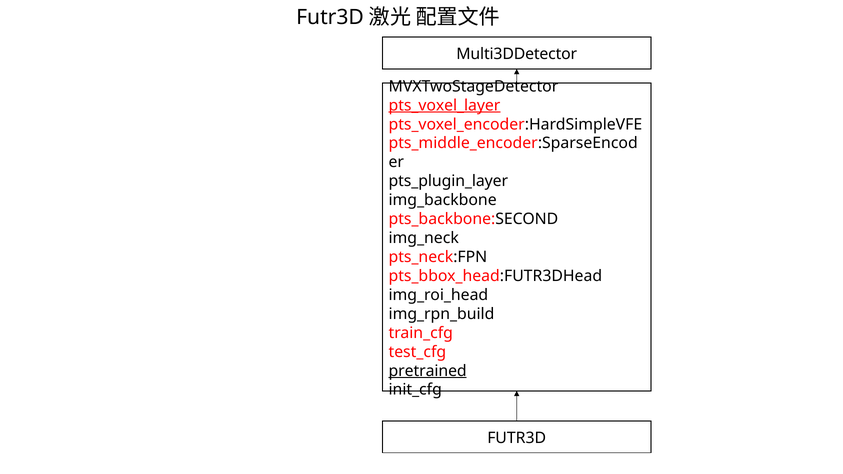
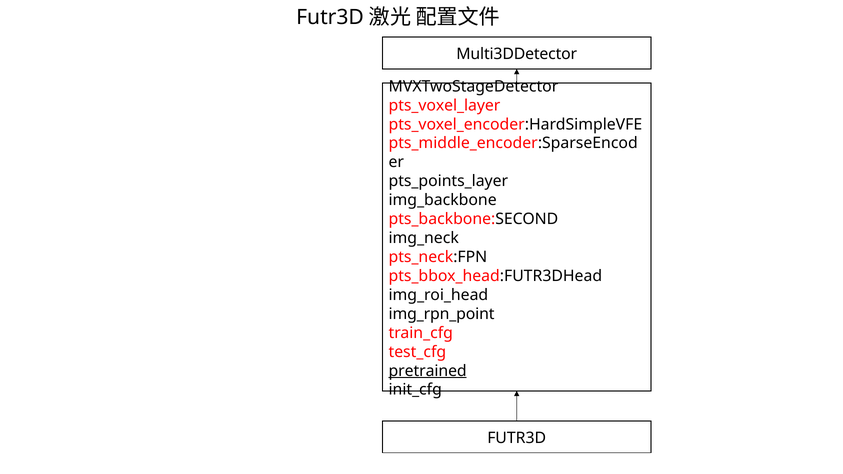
pts_voxel_layer underline: present -> none
pts_plugin_layer: pts_plugin_layer -> pts_points_layer
img_rpn_build: img_rpn_build -> img_rpn_point
